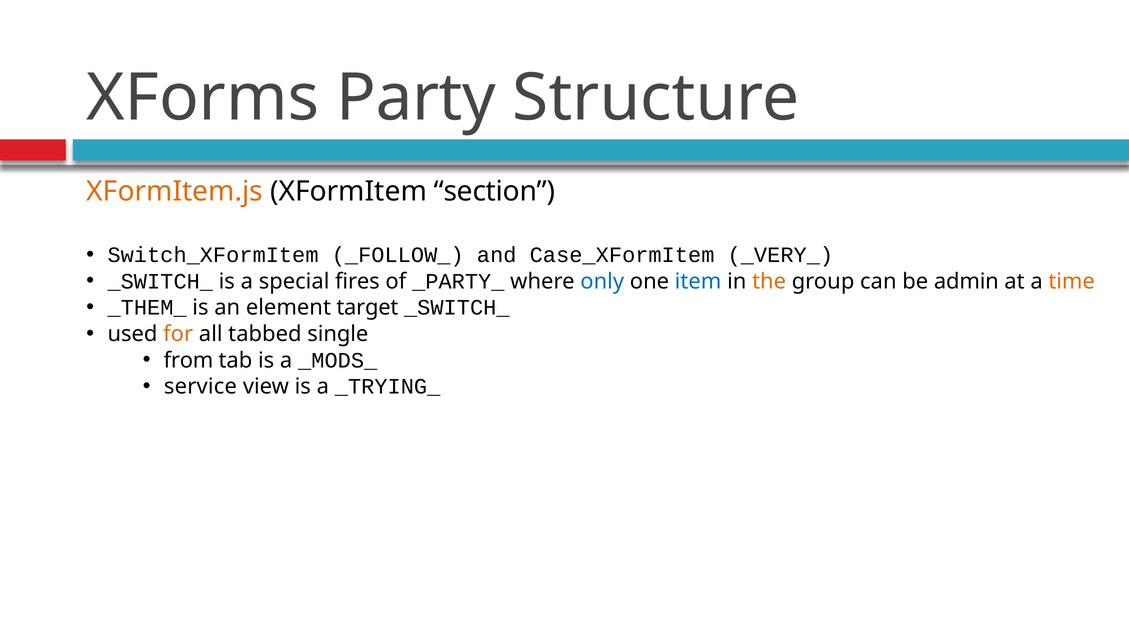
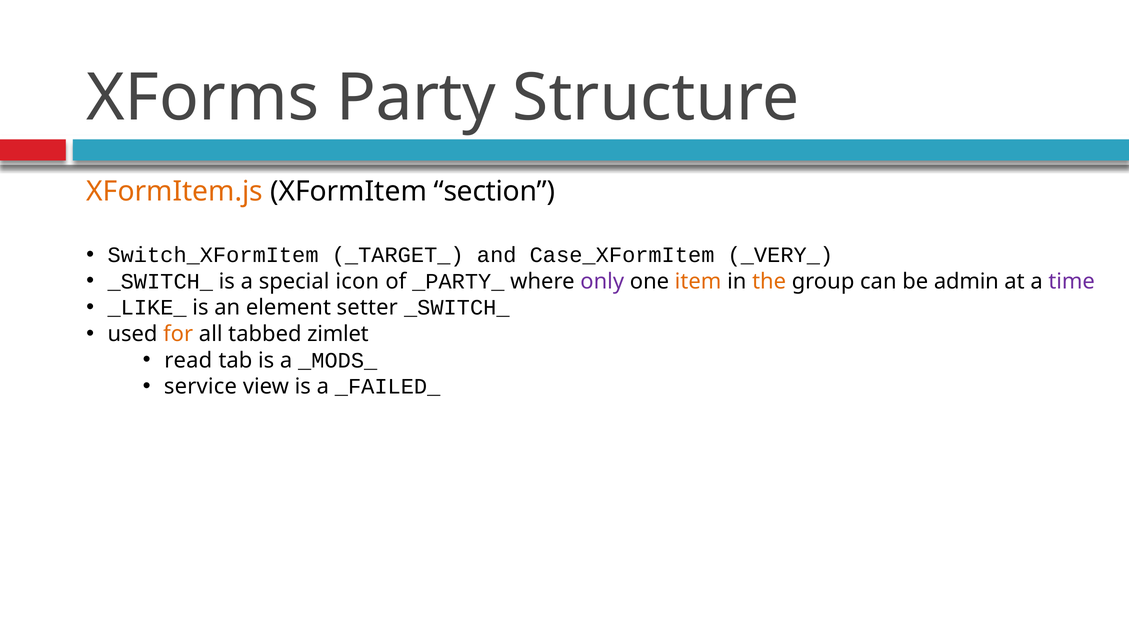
_FOLLOW_: _FOLLOW_ -> _TARGET_
fires: fires -> icon
only colour: blue -> purple
item colour: blue -> orange
time colour: orange -> purple
_THEM_: _THEM_ -> _LIKE_
target: target -> setter
single: single -> zimlet
from: from -> read
_TRYING_: _TRYING_ -> _FAILED_
